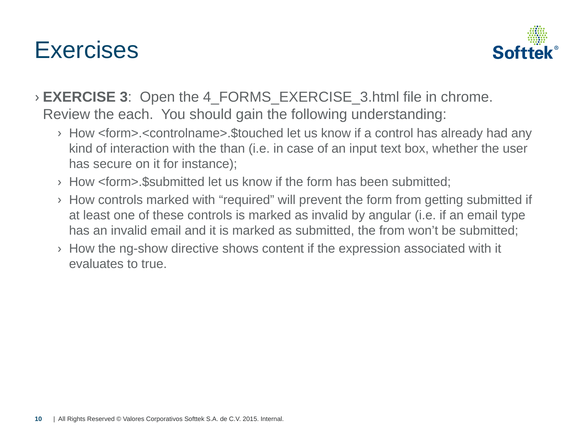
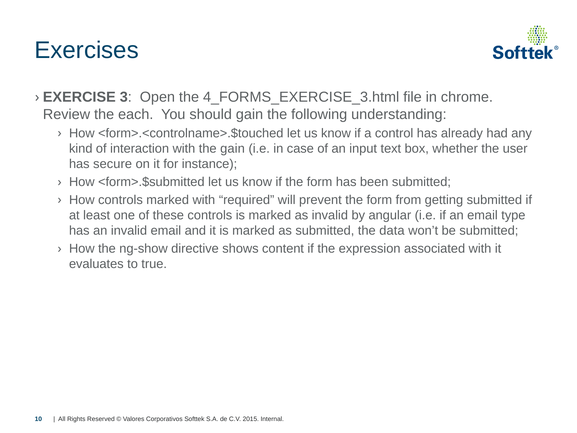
the than: than -> gain
the from: from -> data
